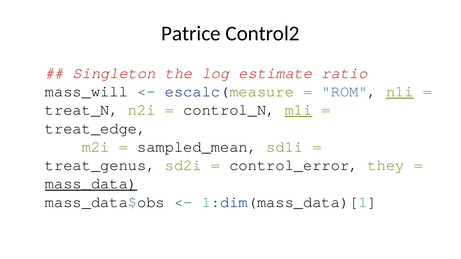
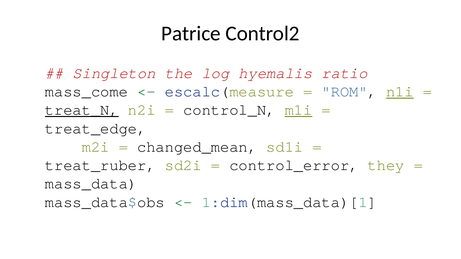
estimate: estimate -> hyemalis
mass_will: mass_will -> mass_come
treat_N underline: none -> present
sampled_mean: sampled_mean -> changed_mean
treat_genus: treat_genus -> treat_ruber
mass_data underline: present -> none
